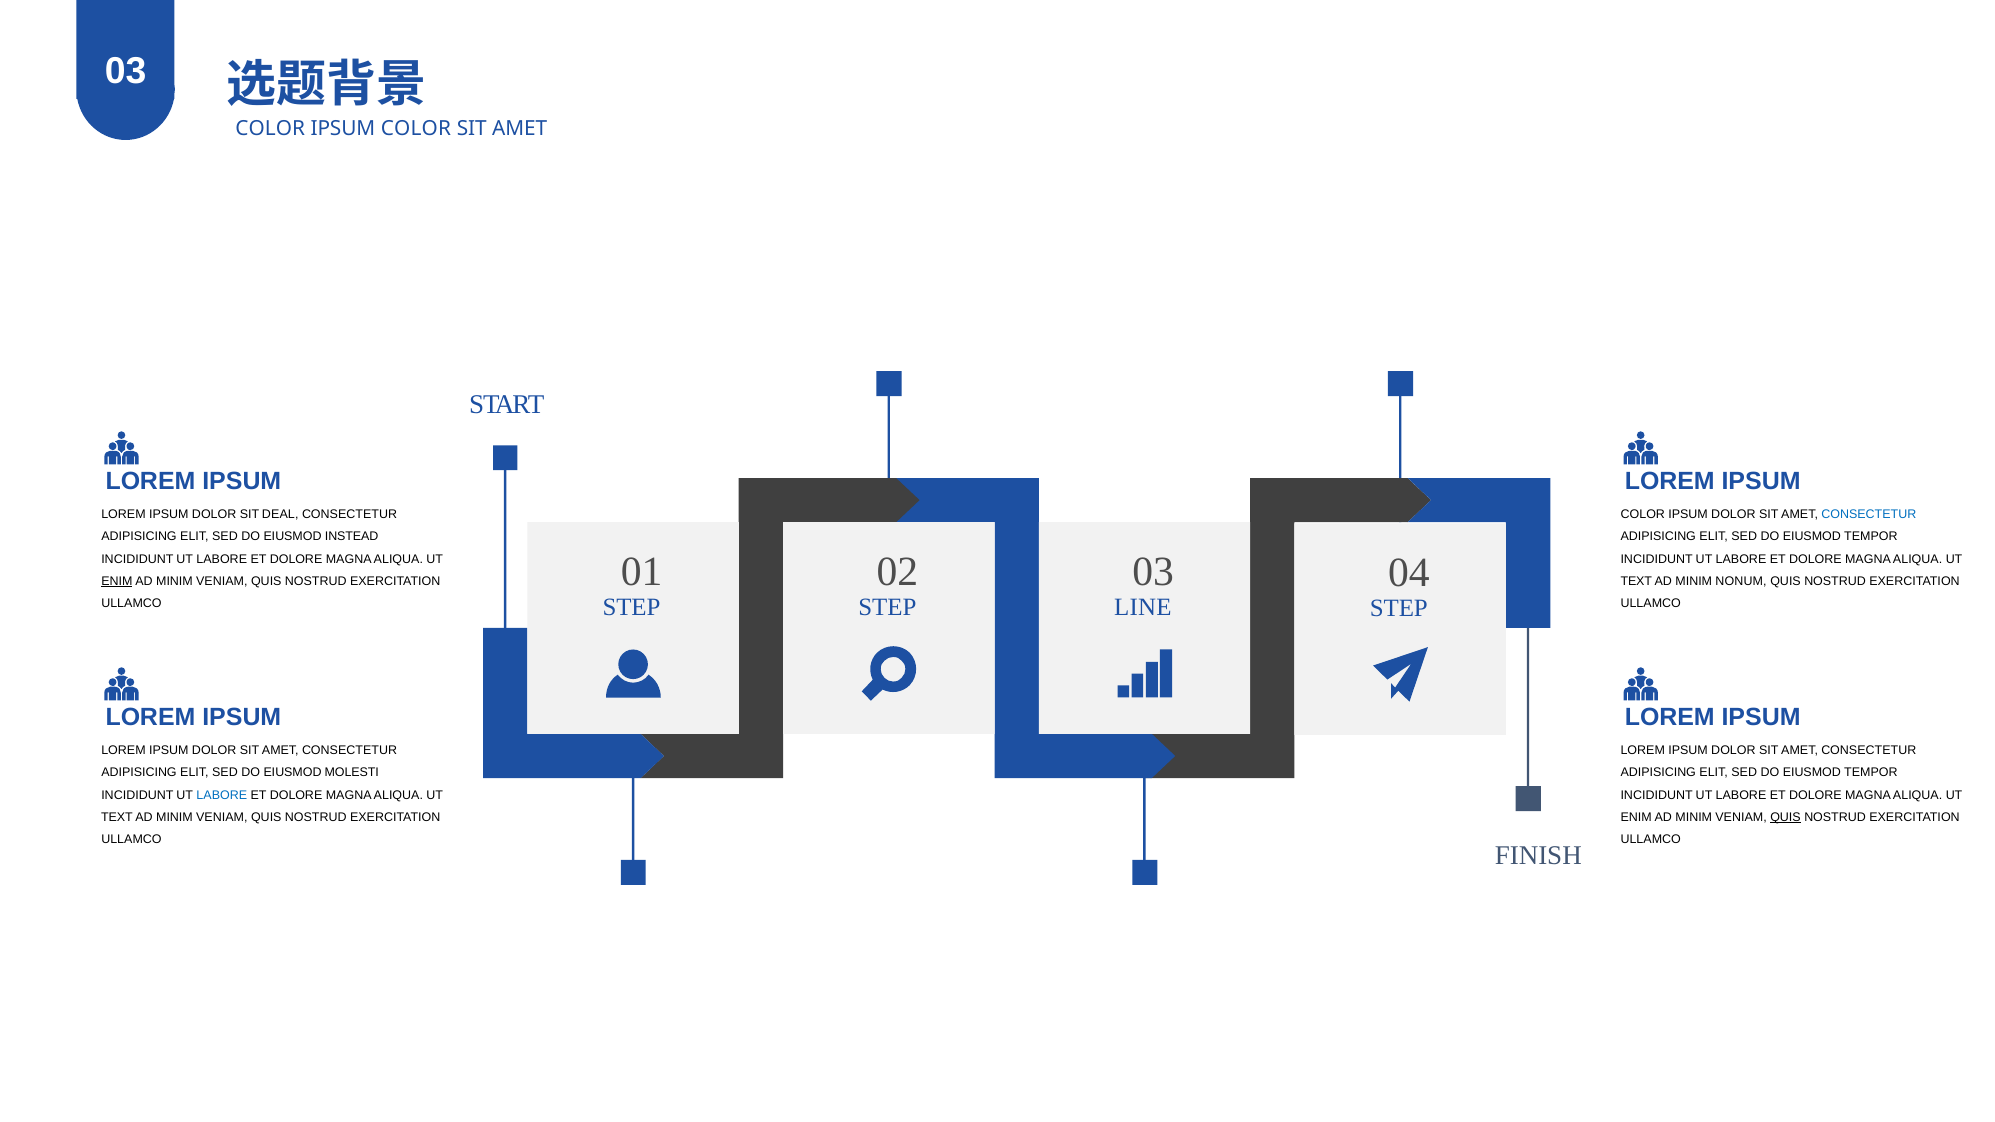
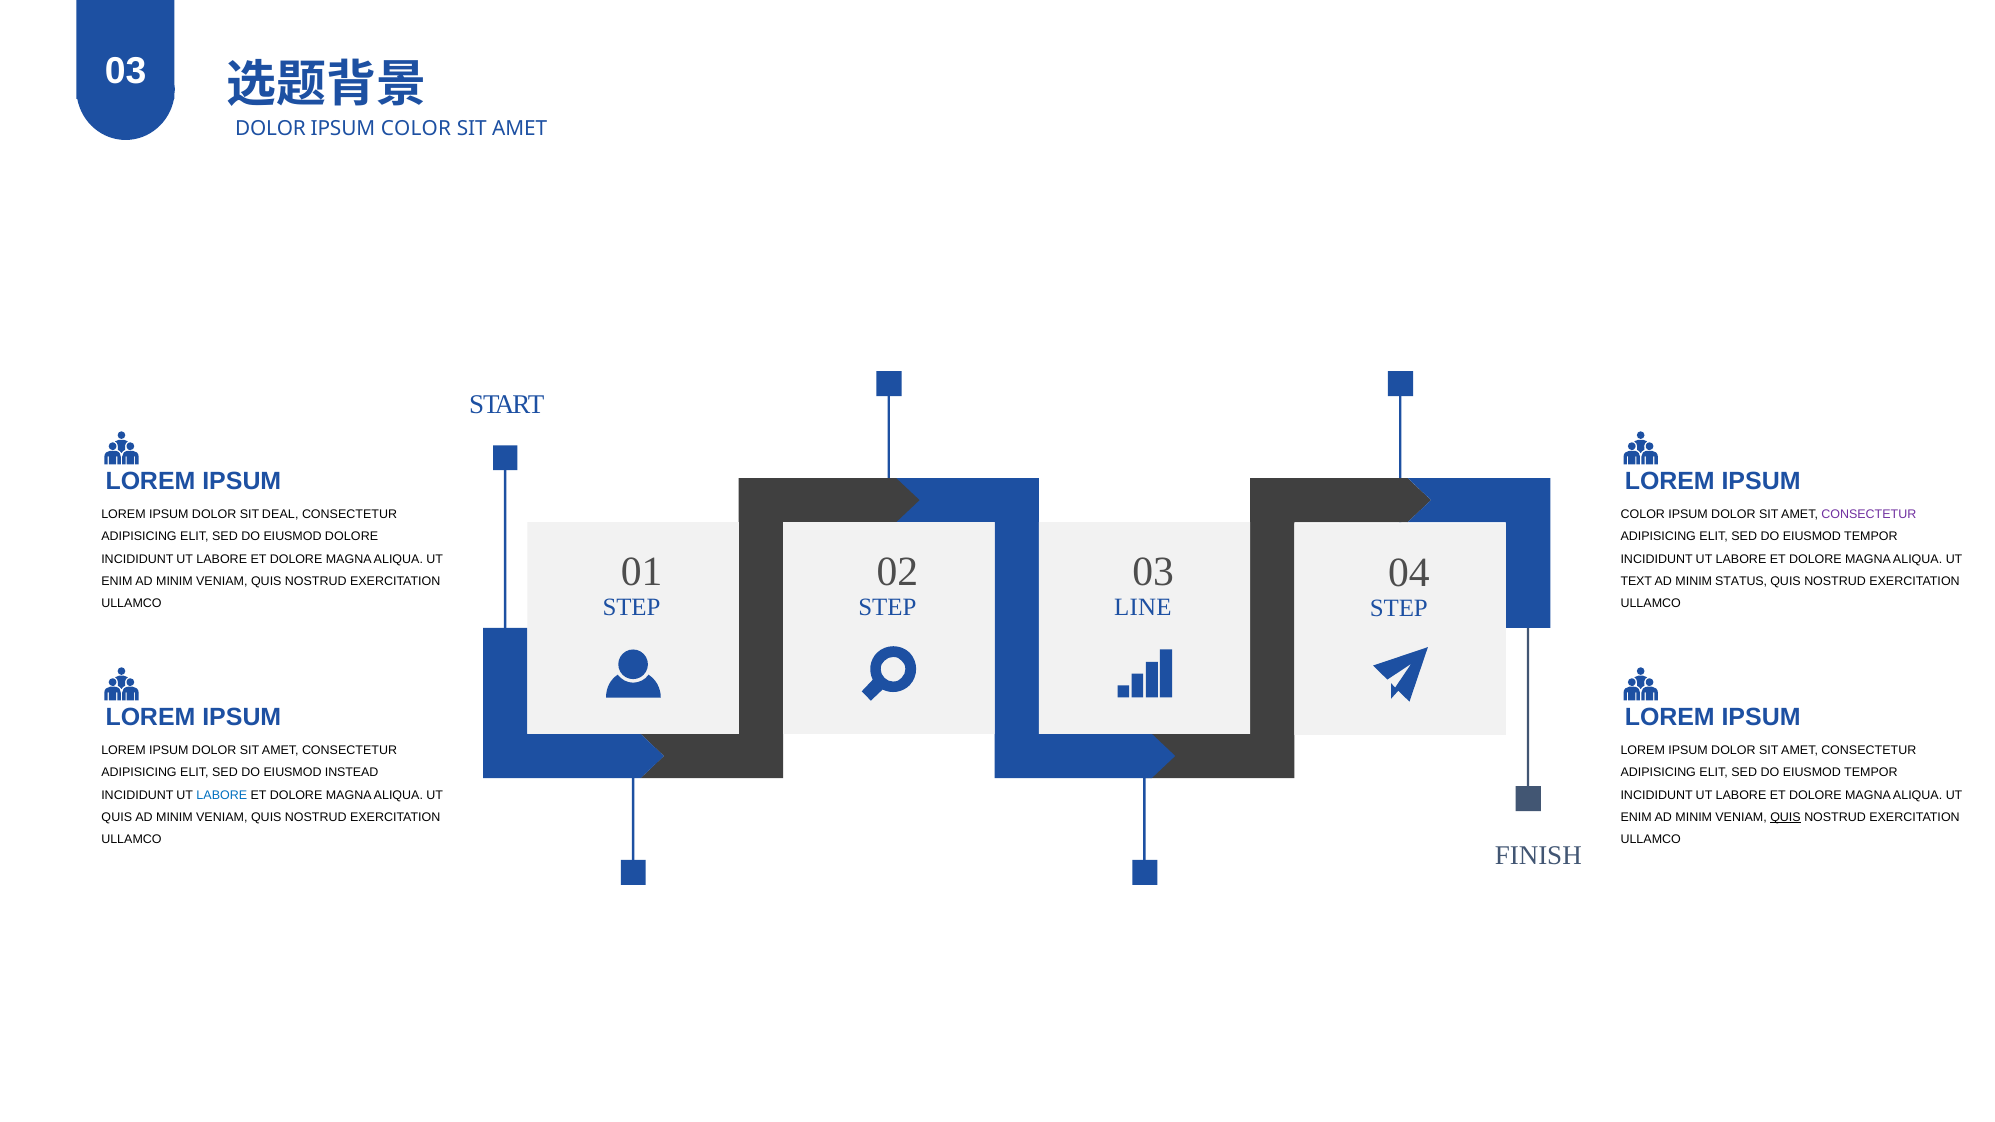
COLOR at (270, 129): COLOR -> DOLOR
CONSECTETUR at (1869, 514) colour: blue -> purple
EIUSMOD INSTEAD: INSTEAD -> DOLORE
ENIM at (117, 581) underline: present -> none
NONUM: NONUM -> STATUS
MOLESTI: MOLESTI -> INSTEAD
TEXT at (117, 817): TEXT -> QUIS
